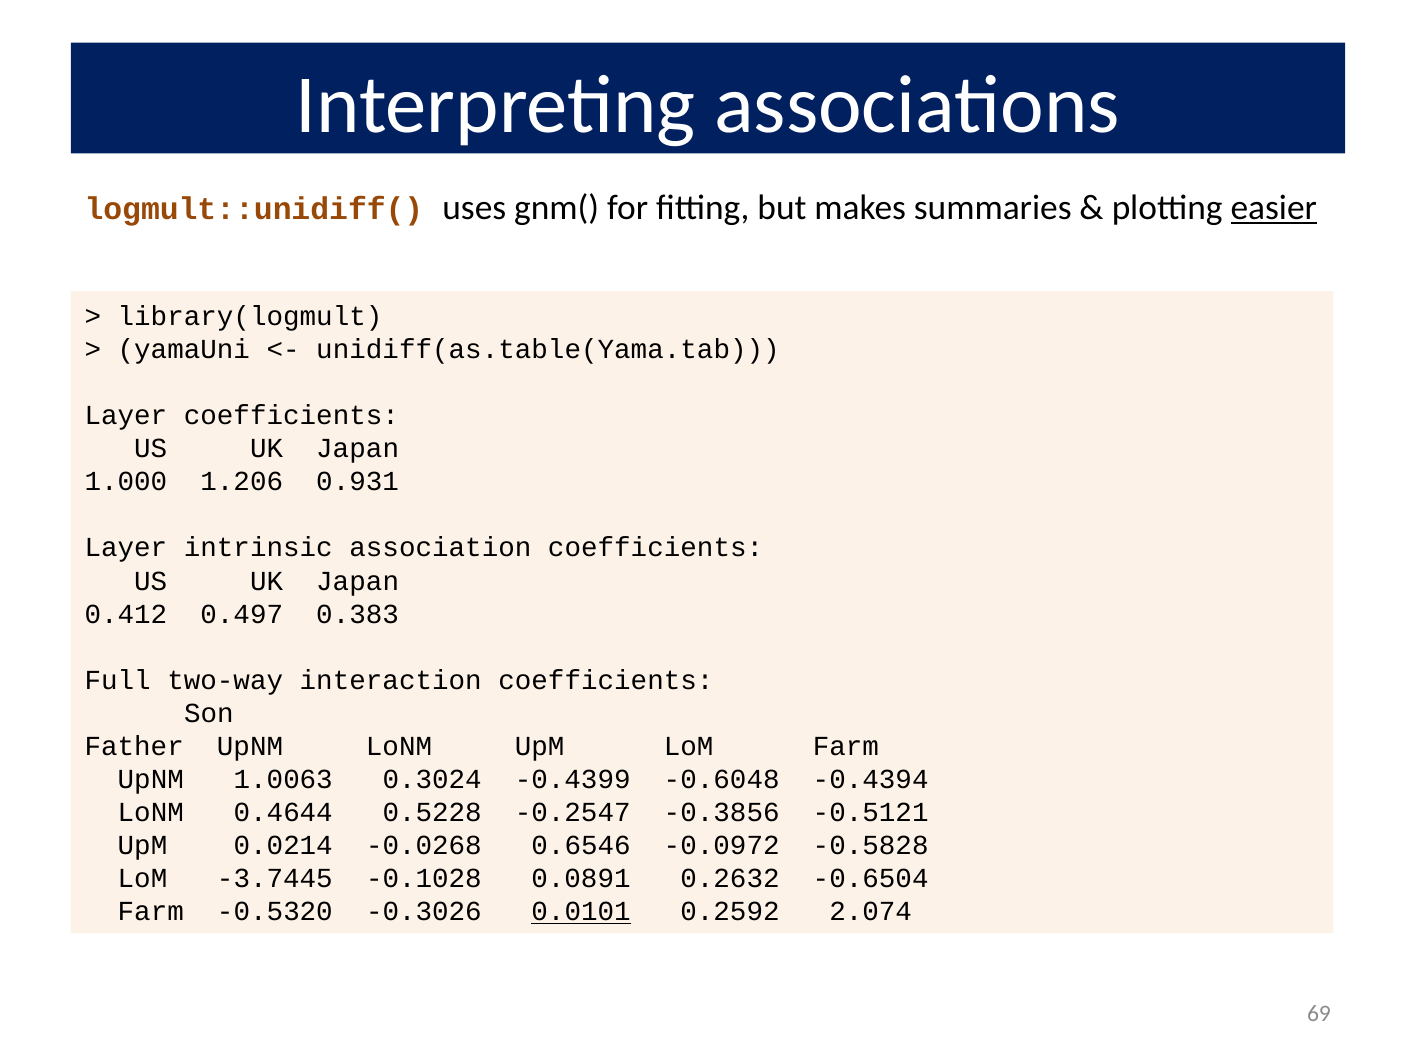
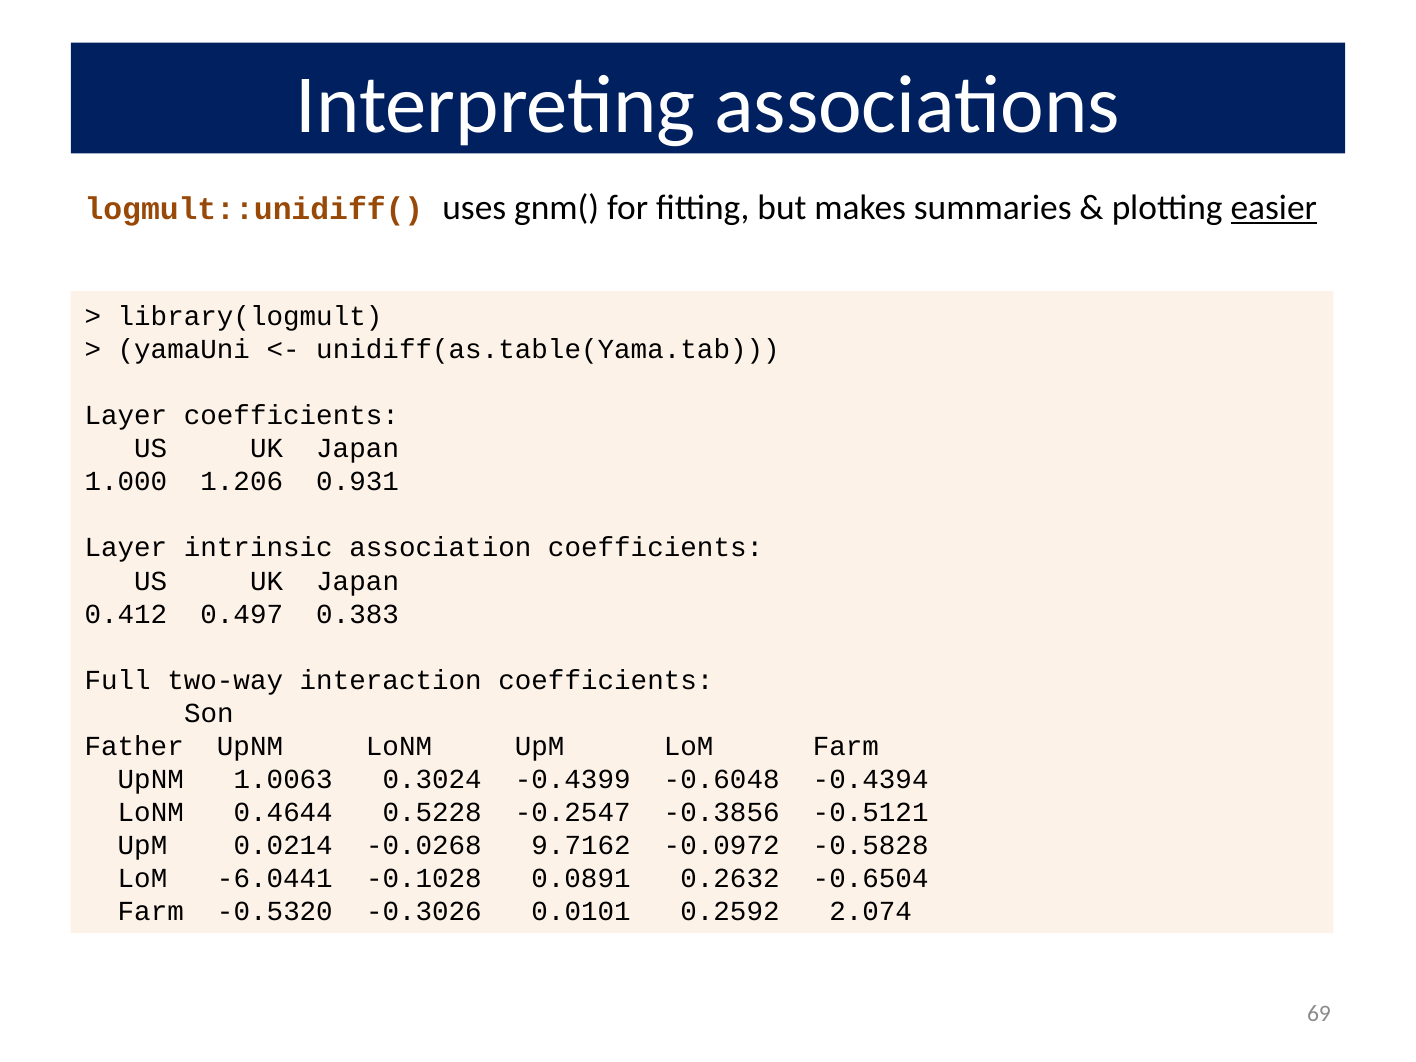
0.6546: 0.6546 -> 9.7162
-3.7445: -3.7445 -> -6.0441
0.0101 underline: present -> none
